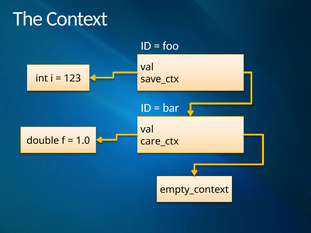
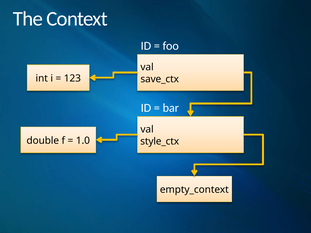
care_ctx: care_ctx -> style_ctx
